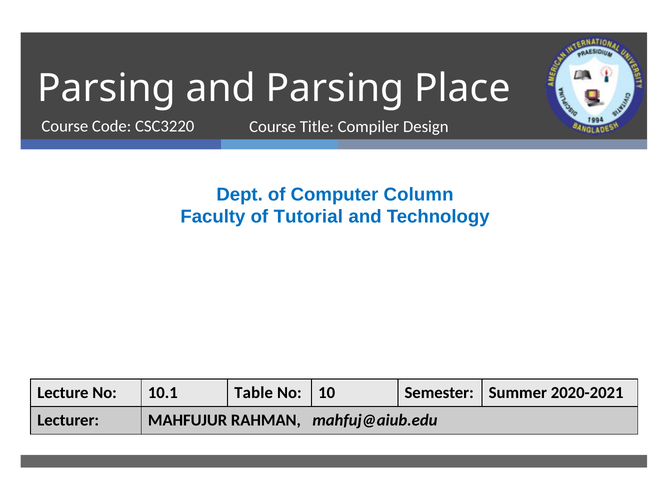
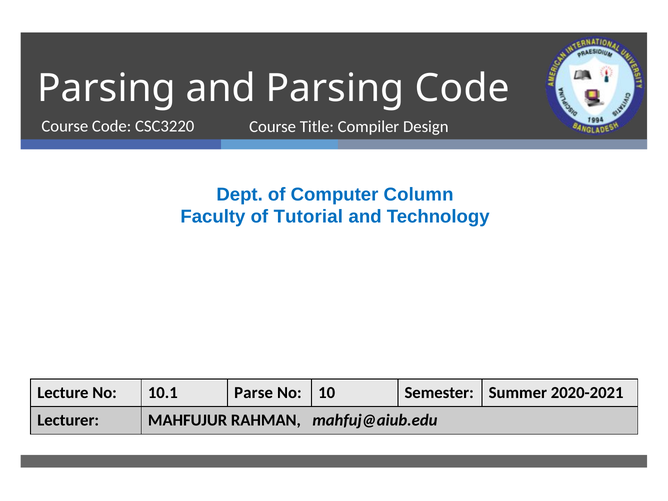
Parsing Place: Place -> Code
Table: Table -> Parse
